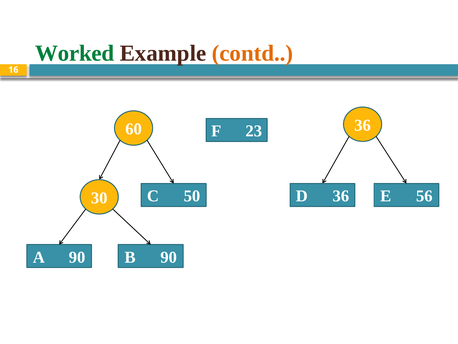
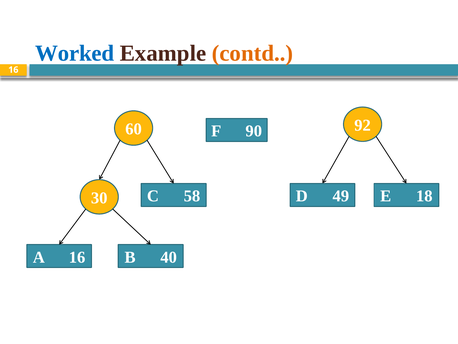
Worked colour: green -> blue
60 36: 36 -> 92
23: 23 -> 90
50: 50 -> 58
56: 56 -> 18
D 36: 36 -> 49
A 90: 90 -> 16
B 90: 90 -> 40
